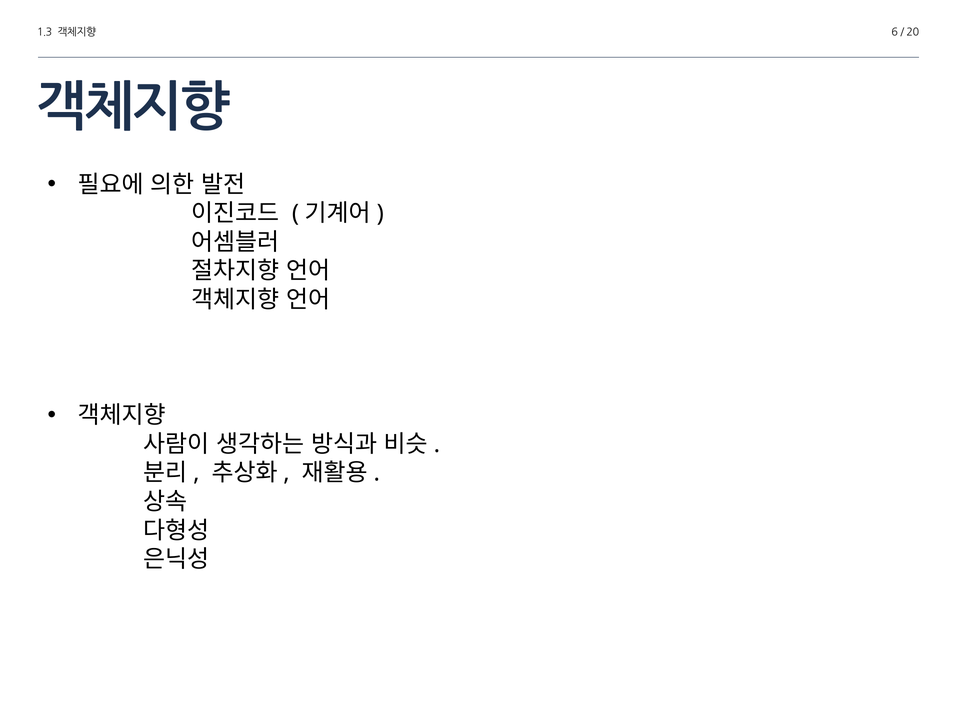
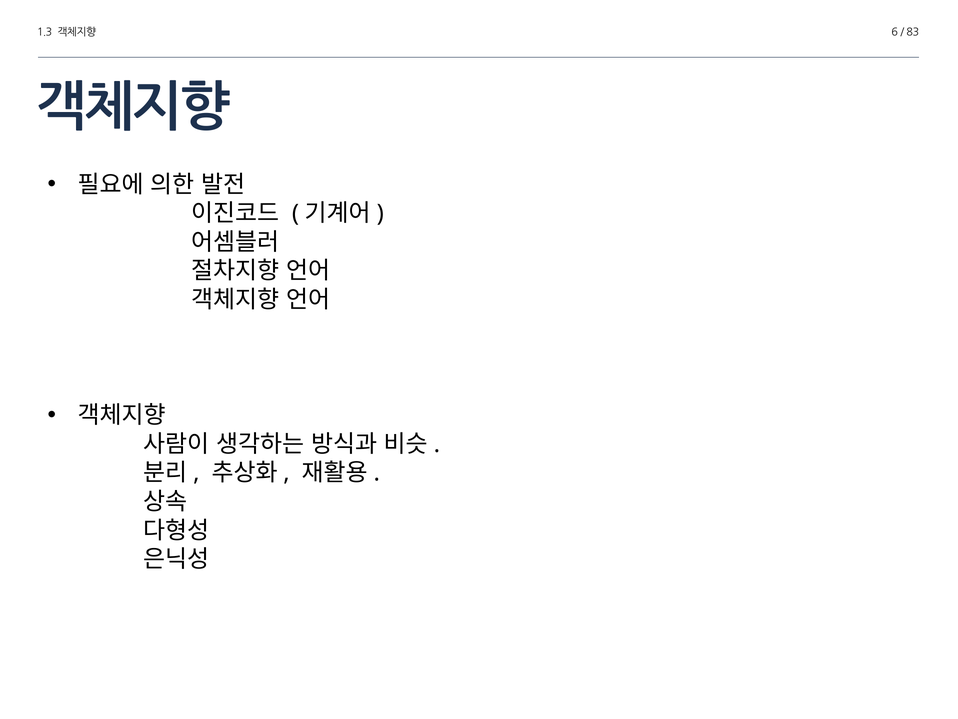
20: 20 -> 83
